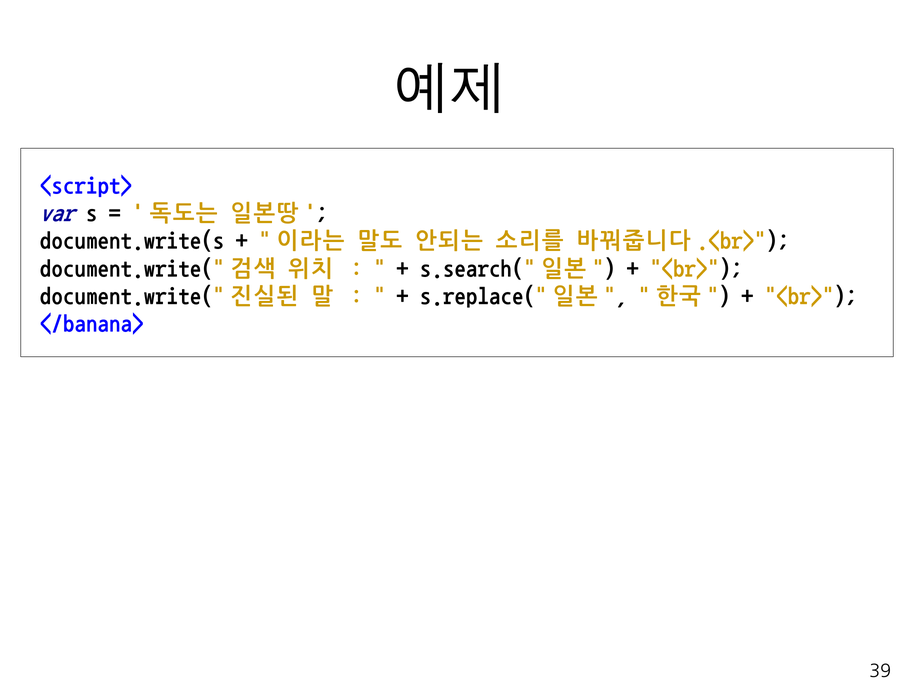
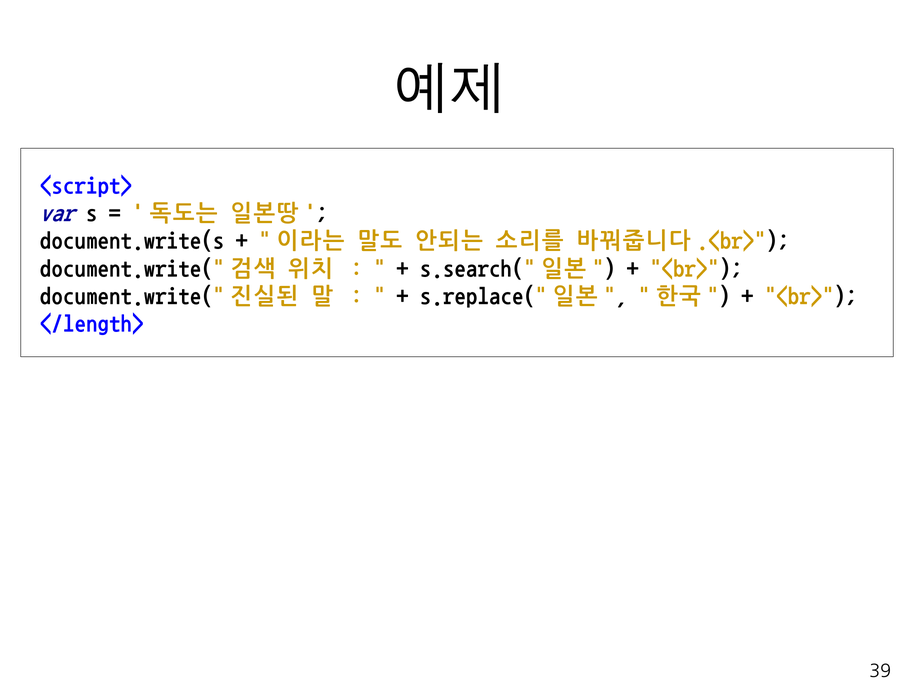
</banana>: </banana> -> </length>
